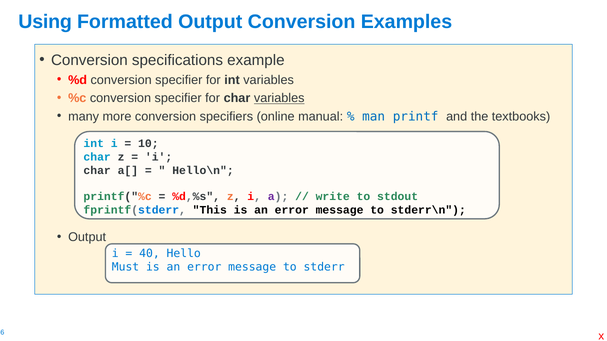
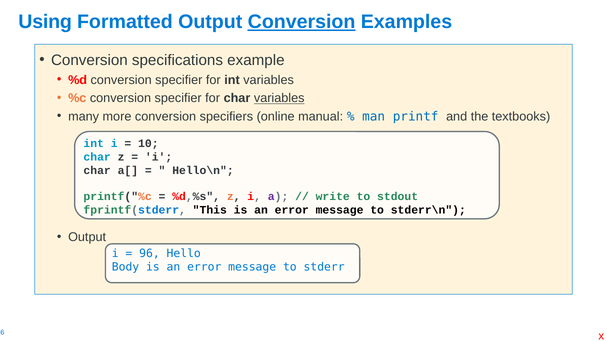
Conversion at (302, 22) underline: none -> present
40: 40 -> 96
Must: Must -> Body
